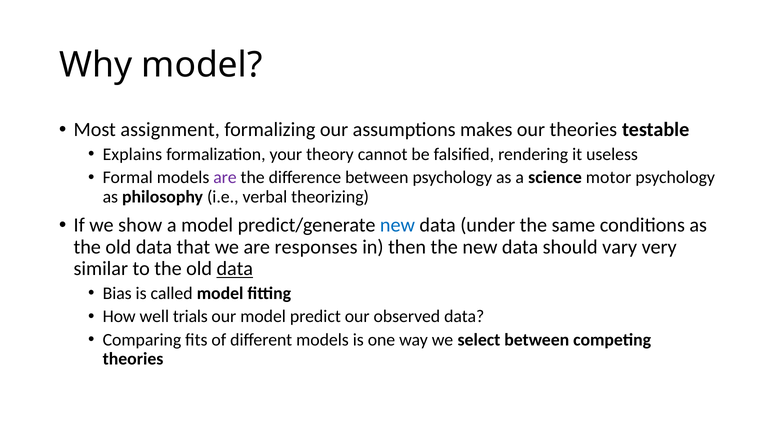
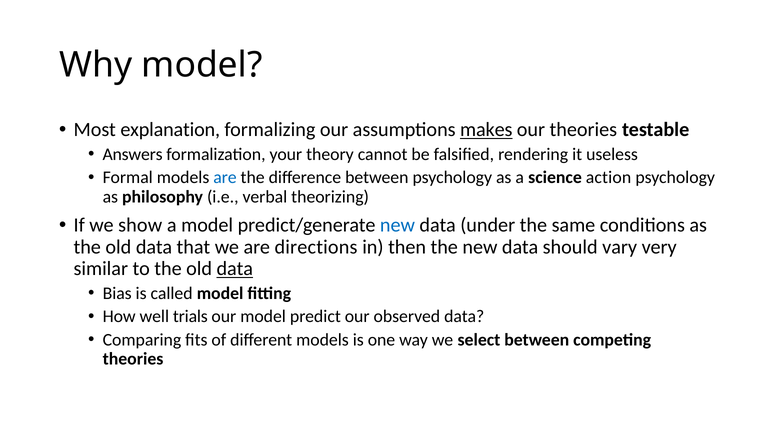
assignment: assignment -> explanation
makes underline: none -> present
Explains: Explains -> Answers
are at (225, 177) colour: purple -> blue
motor: motor -> action
responses: responses -> directions
